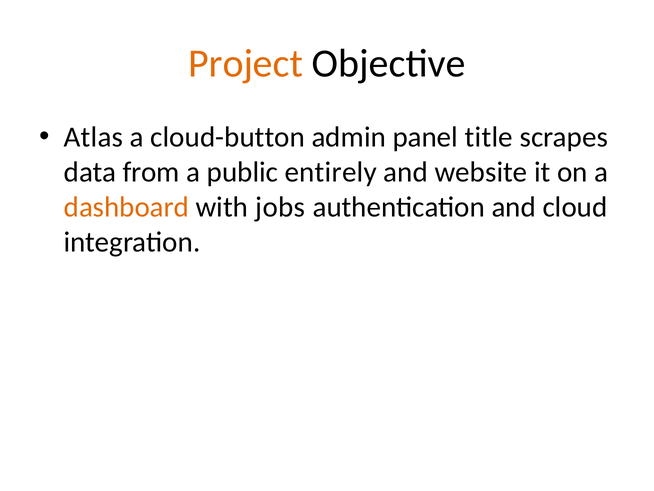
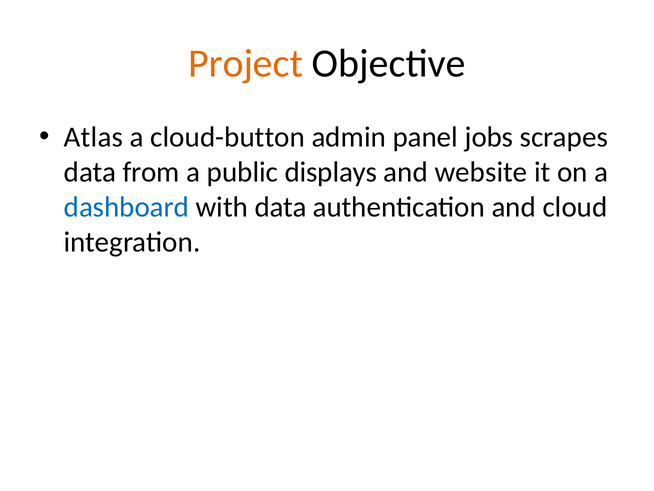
title: title -> jobs
entirely: entirely -> displays
dashboard colour: orange -> blue
with jobs: jobs -> data
